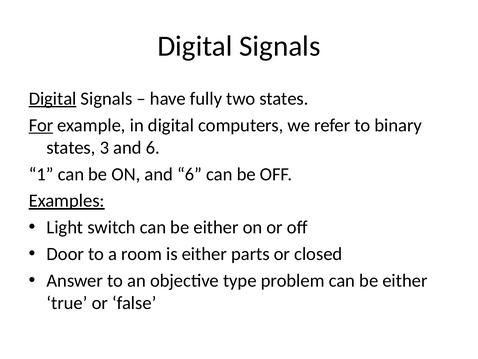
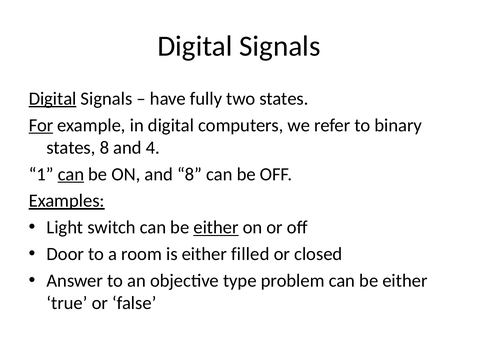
states 3: 3 -> 8
6 at (153, 147): 6 -> 4
can at (71, 174) underline: none -> present
ON and 6: 6 -> 8
either at (216, 227) underline: none -> present
parts: parts -> filled
